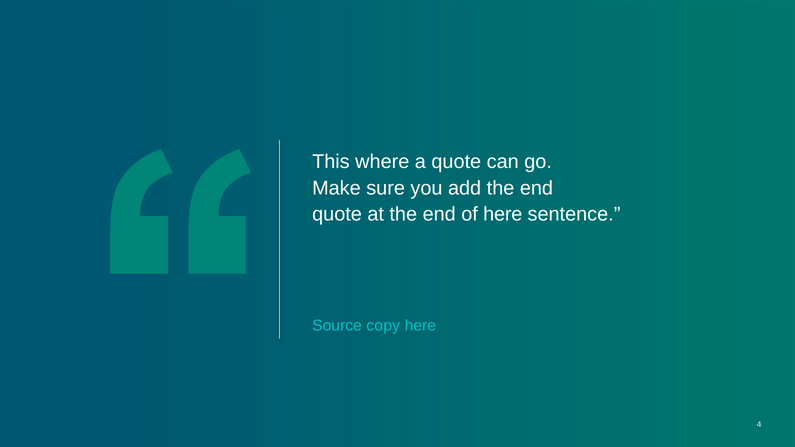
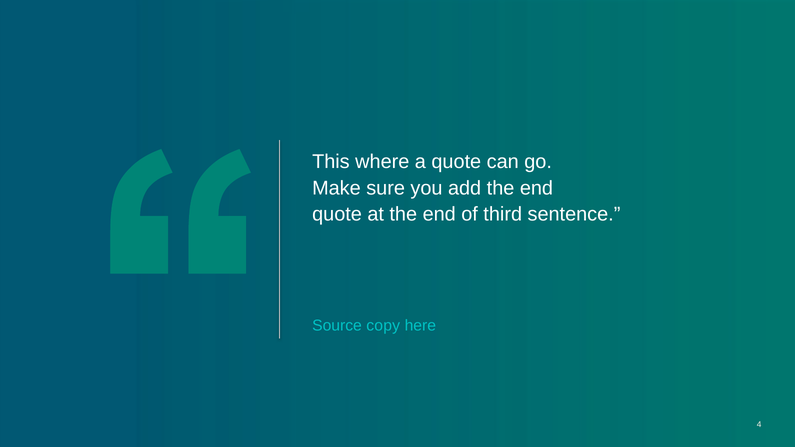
of here: here -> third
